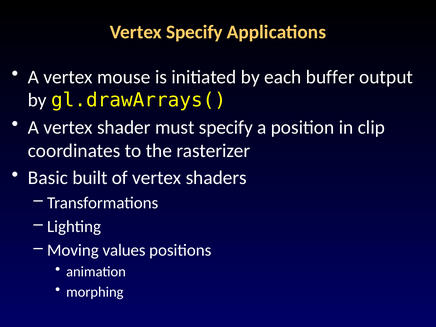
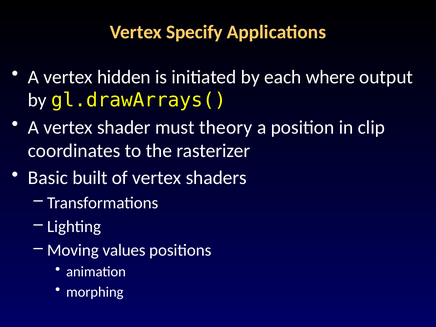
mouse: mouse -> hidden
buffer: buffer -> where
must specify: specify -> theory
